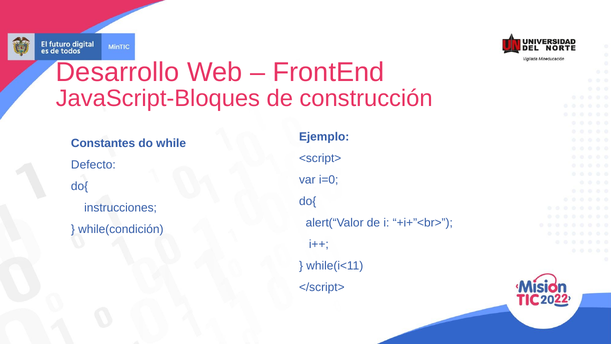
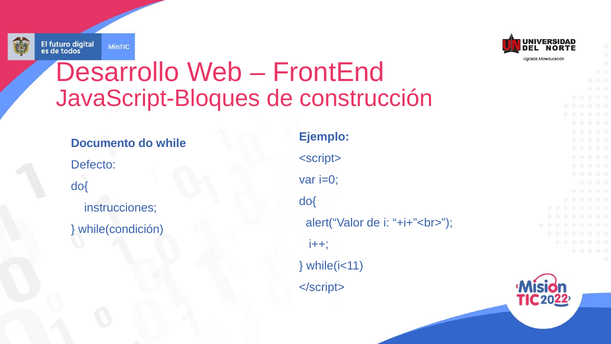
Constantes: Constantes -> Documento
